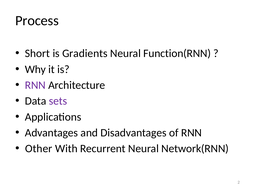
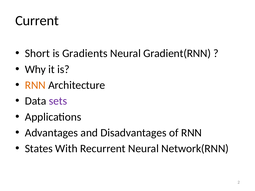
Process: Process -> Current
Function(RNN: Function(RNN -> Gradient(RNN
RNN at (35, 85) colour: purple -> orange
Other: Other -> States
